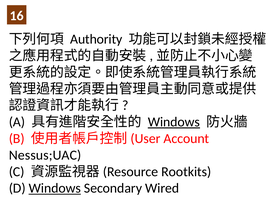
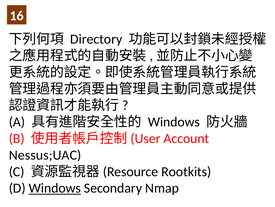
Authority: Authority -> Directory
Windows at (174, 122) underline: present -> none
Wired: Wired -> Nmap
